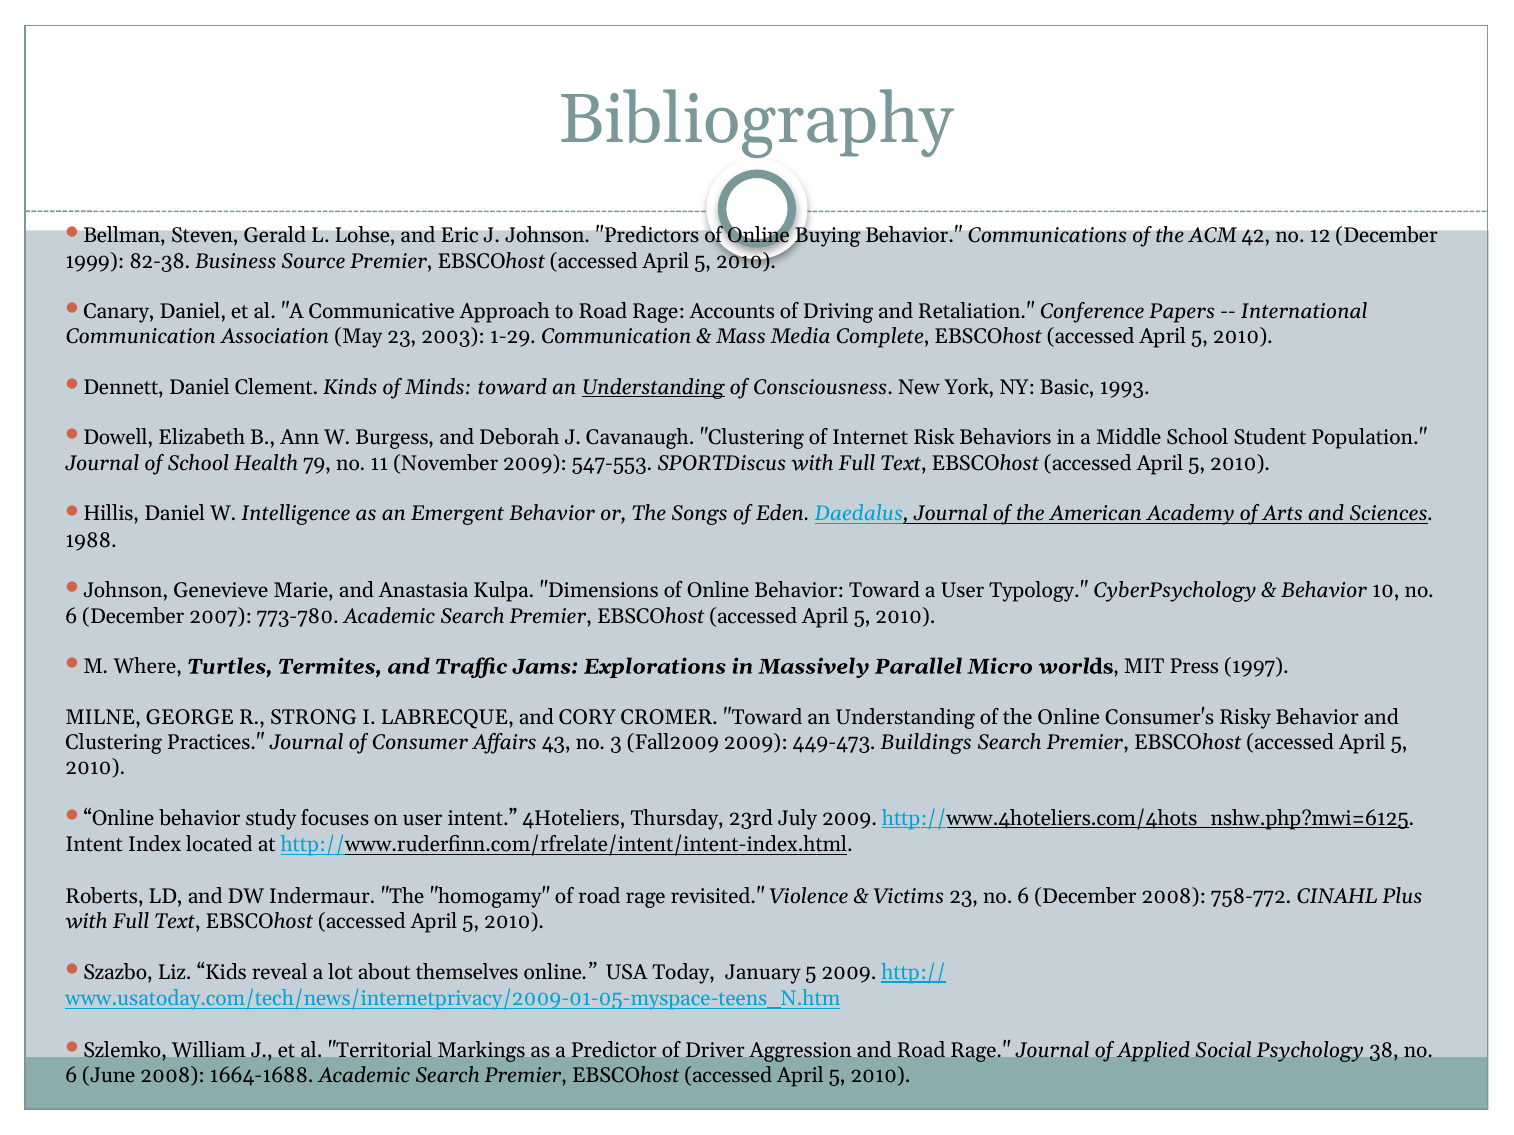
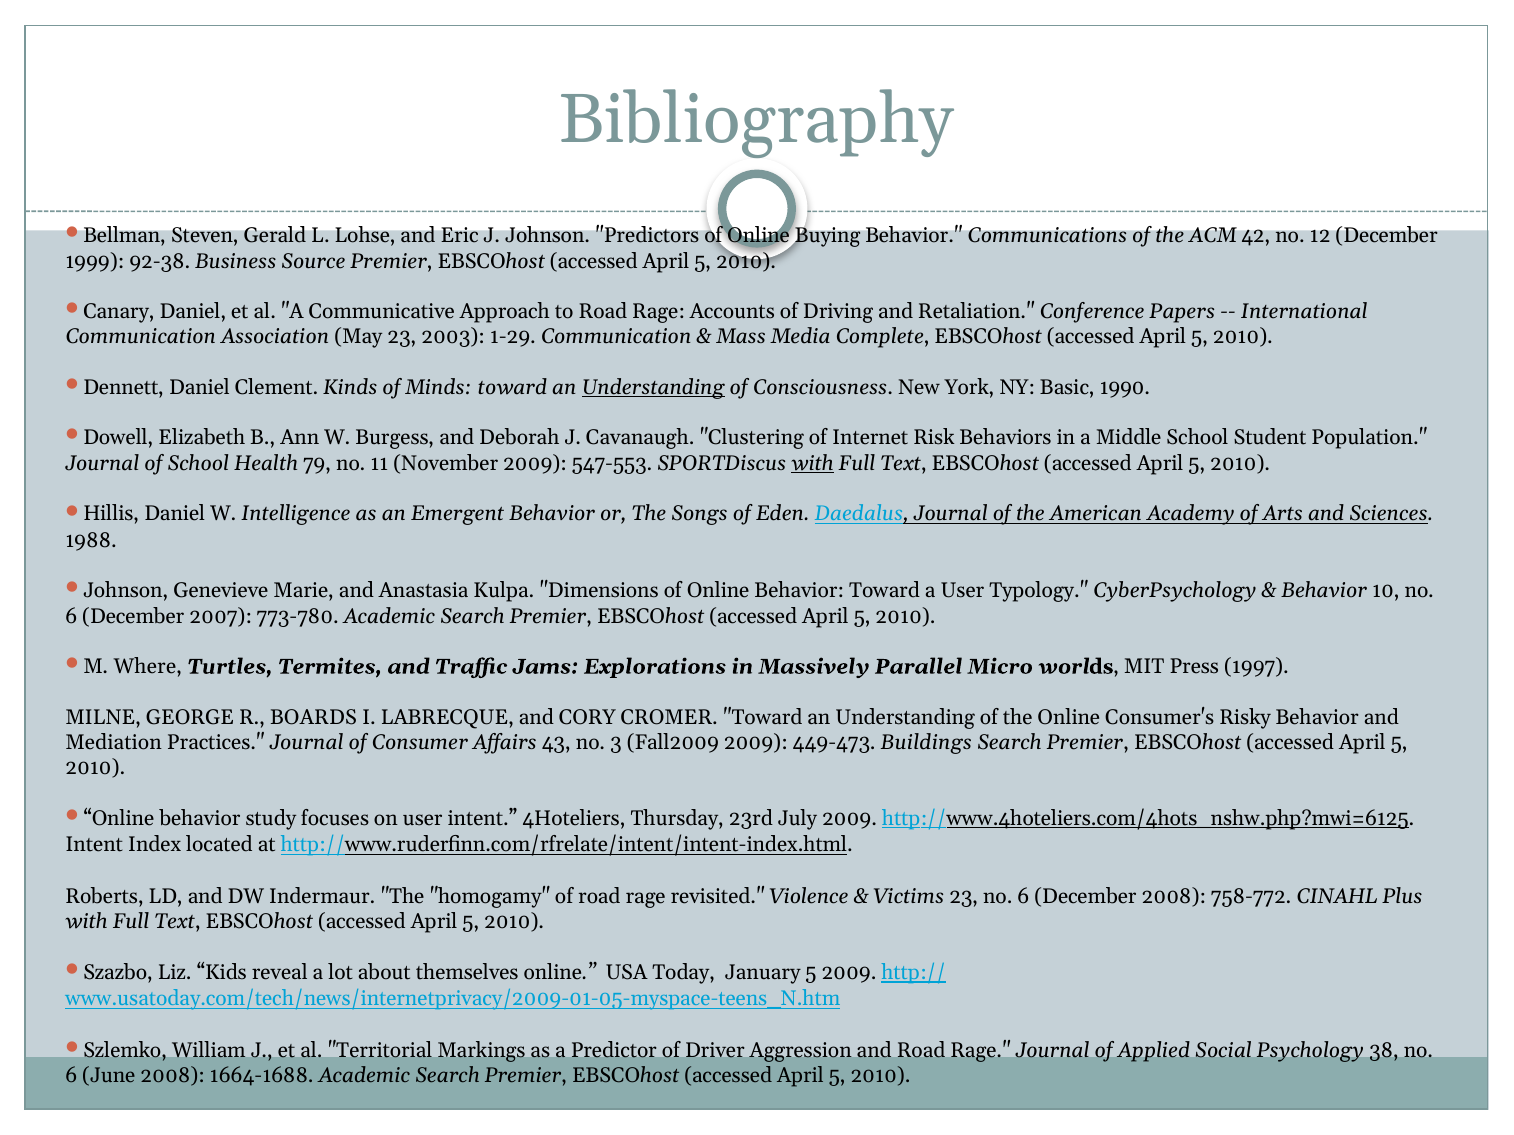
82-38: 82-38 -> 92-38
1993: 1993 -> 1990
with at (813, 463) underline: none -> present
STRONG: STRONG -> BOARDS
Clustering at (114, 743): Clustering -> Mediation
